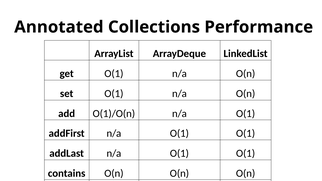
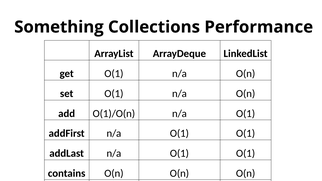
Annotated: Annotated -> Something
